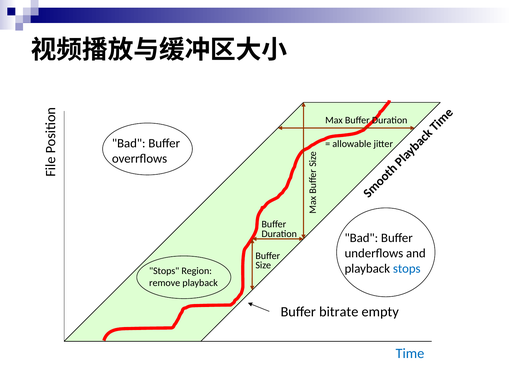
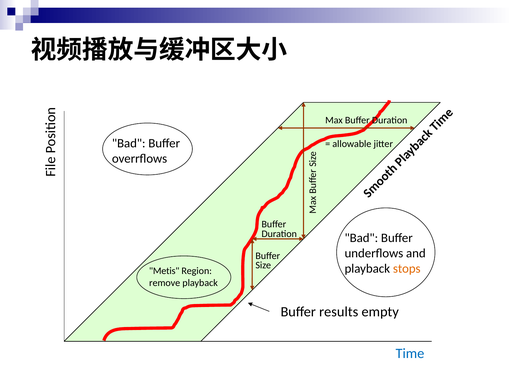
stops at (407, 269) colour: blue -> orange
Stops at (164, 271): Stops -> Metis
bitrate: bitrate -> results
